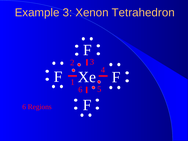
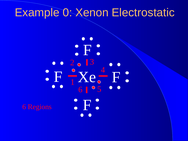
Example 3: 3 -> 0
Tetrahedron: Tetrahedron -> Electrostatic
